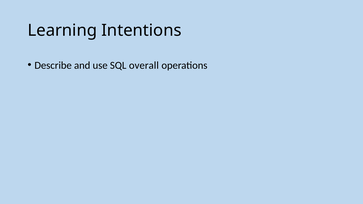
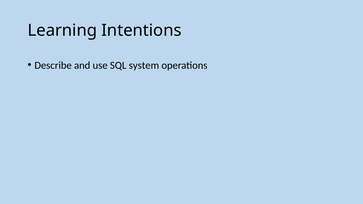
overall: overall -> system
